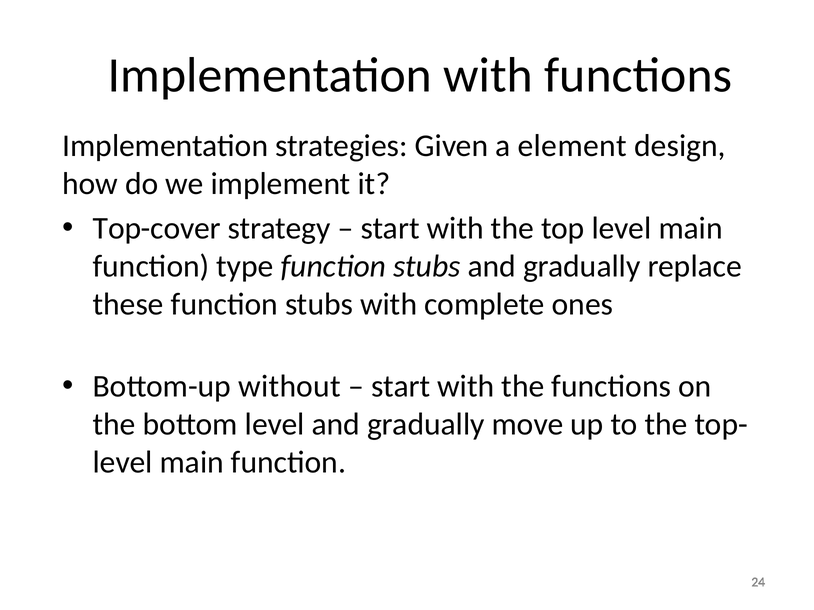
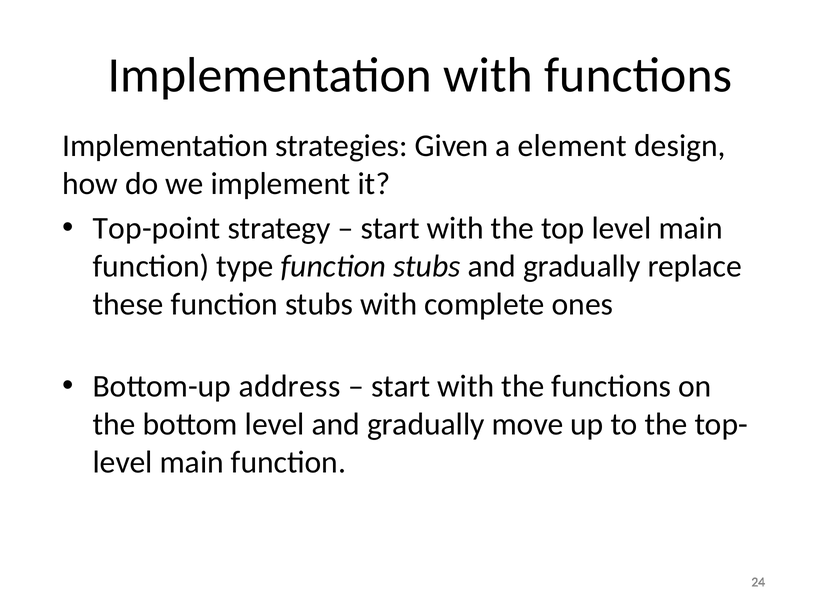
Top-cover: Top-cover -> Top-point
without: without -> address
